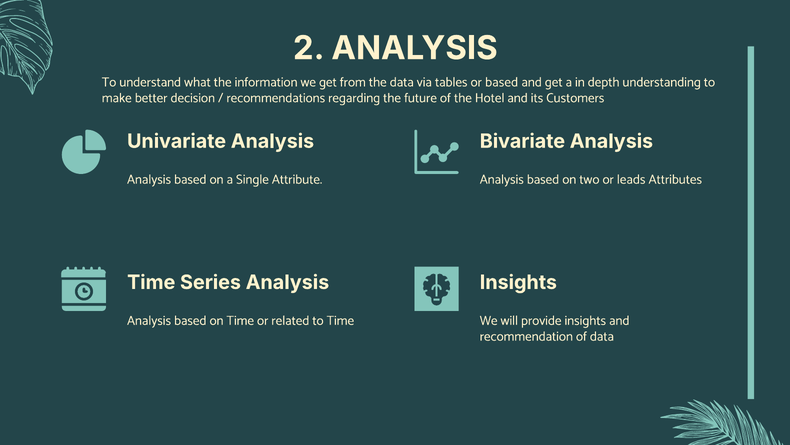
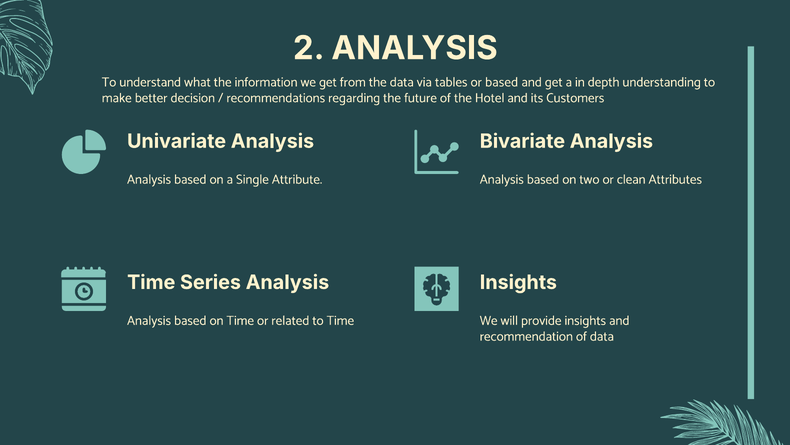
leads: leads -> clean
